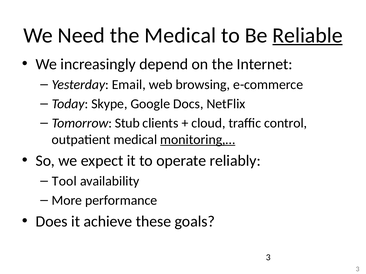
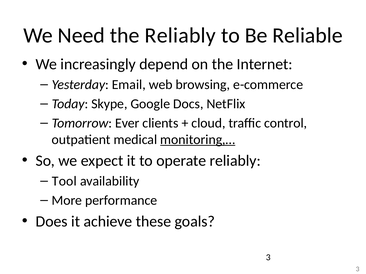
the Medical: Medical -> Reliably
Reliable underline: present -> none
Stub: Stub -> Ever
